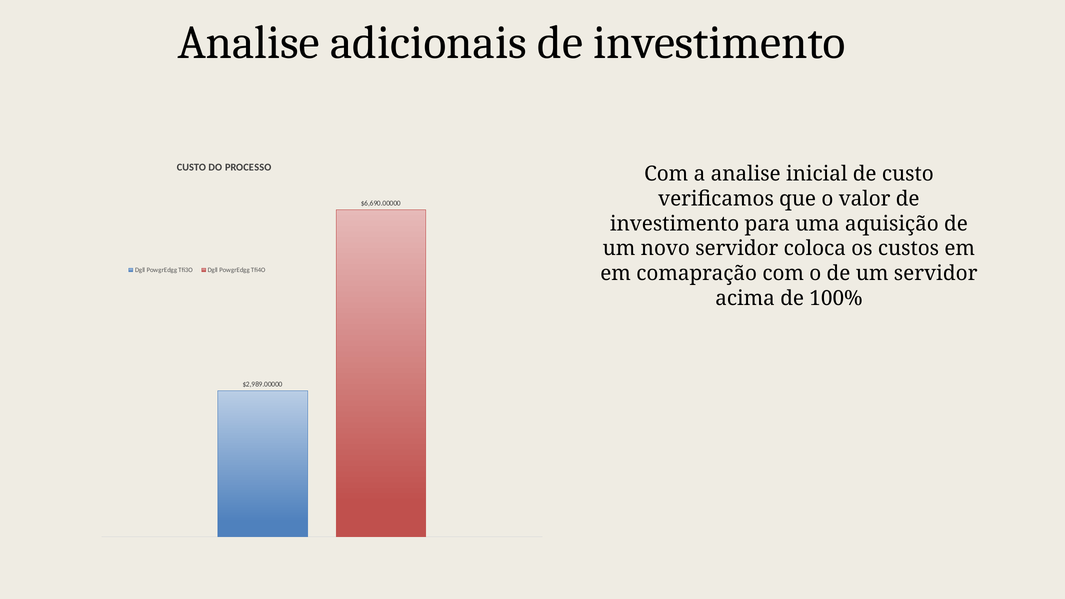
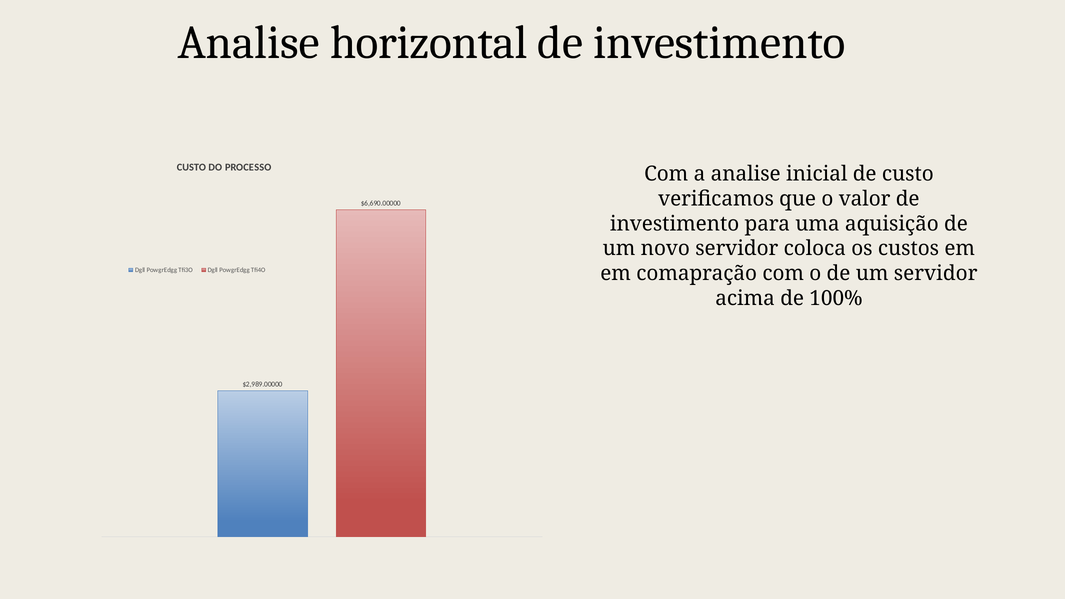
adicionais: adicionais -> horizontal
